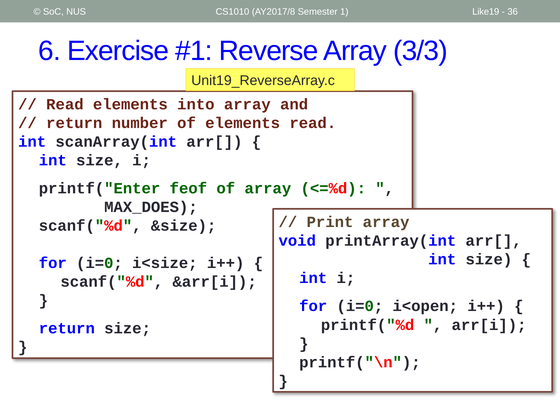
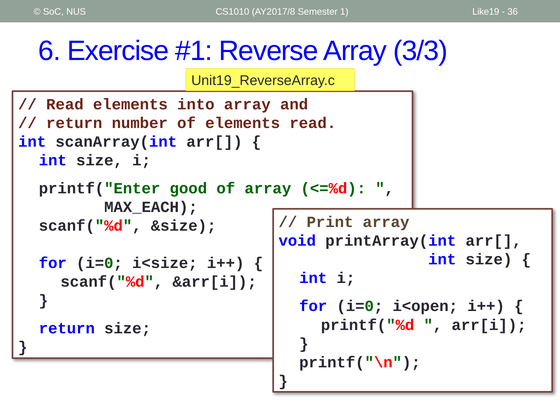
feof: feof -> good
MAX_DOES: MAX_DOES -> MAX_EACH
